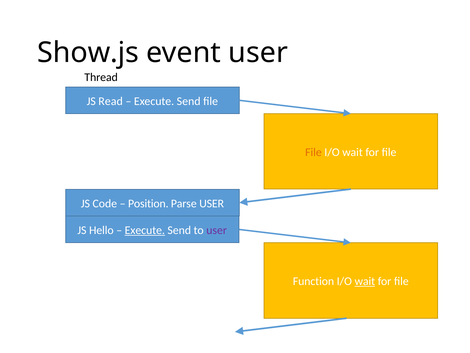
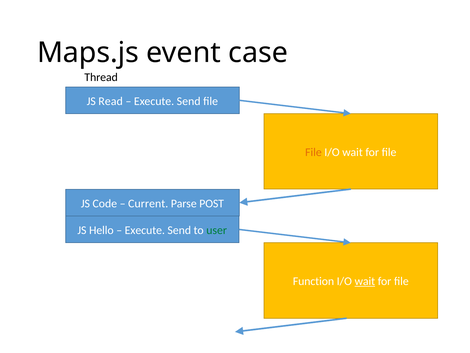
Show.js: Show.js -> Maps.js
event user: user -> case
Position: Position -> Current
Parse USER: USER -> POST
Execute at (145, 230) underline: present -> none
user at (217, 230) colour: purple -> green
